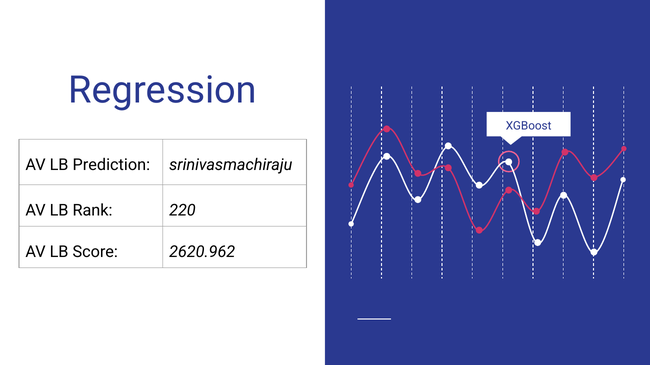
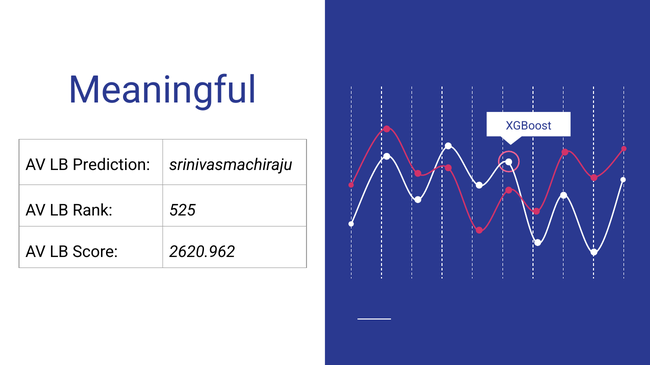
Regression: Regression -> Meaningful
220: 220 -> 525
